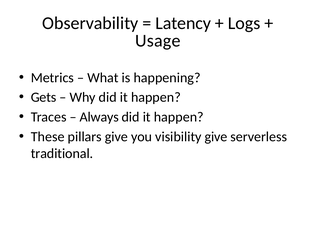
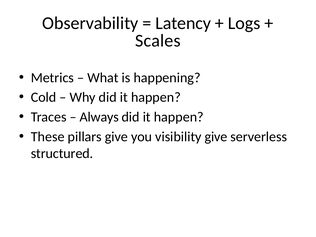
Usage: Usage -> Scales
Gets: Gets -> Cold
traditional: traditional -> structured
